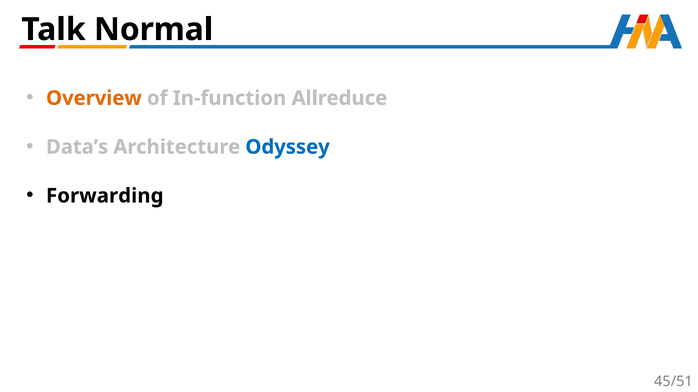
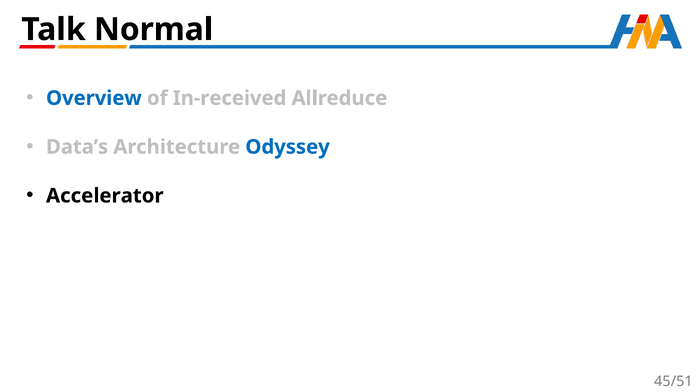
Overview colour: orange -> blue
In-function: In-function -> In-received
Forwarding: Forwarding -> Accelerator
